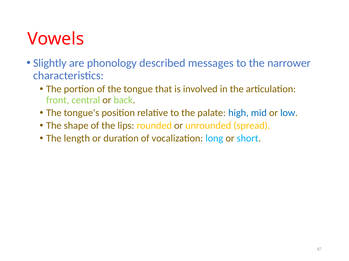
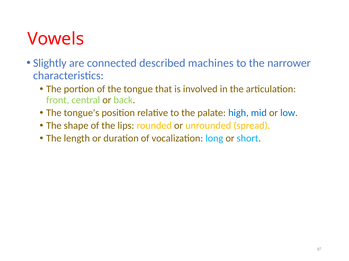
phonology: phonology -> connected
messages: messages -> machines
